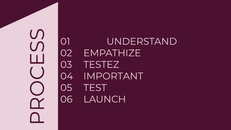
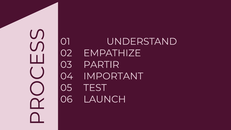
TESTEZ: TESTEZ -> PARTIR
